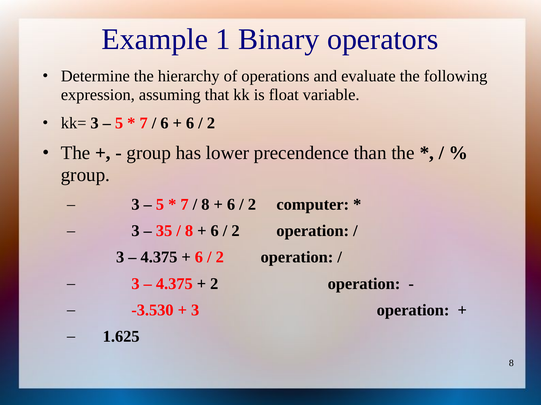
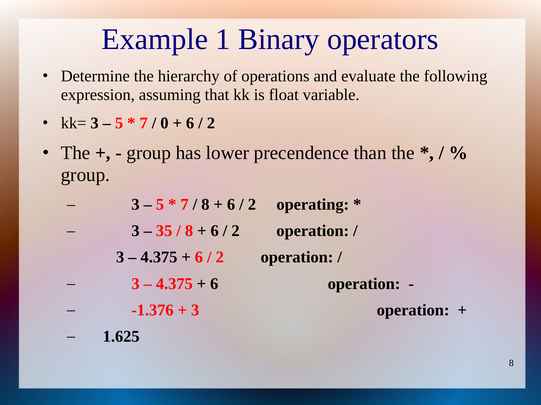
6 at (164, 123): 6 -> 0
computer: computer -> operating
2 at (214, 284): 2 -> 6
-3.530: -3.530 -> -1.376
